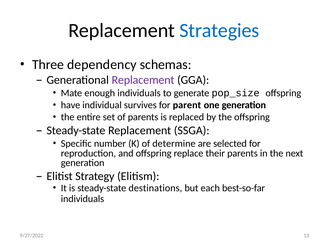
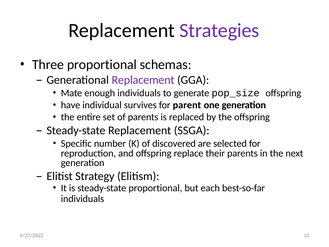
Strategies colour: blue -> purple
Three dependency: dependency -> proportional
determine: determine -> discovered
steady-state destinations: destinations -> proportional
